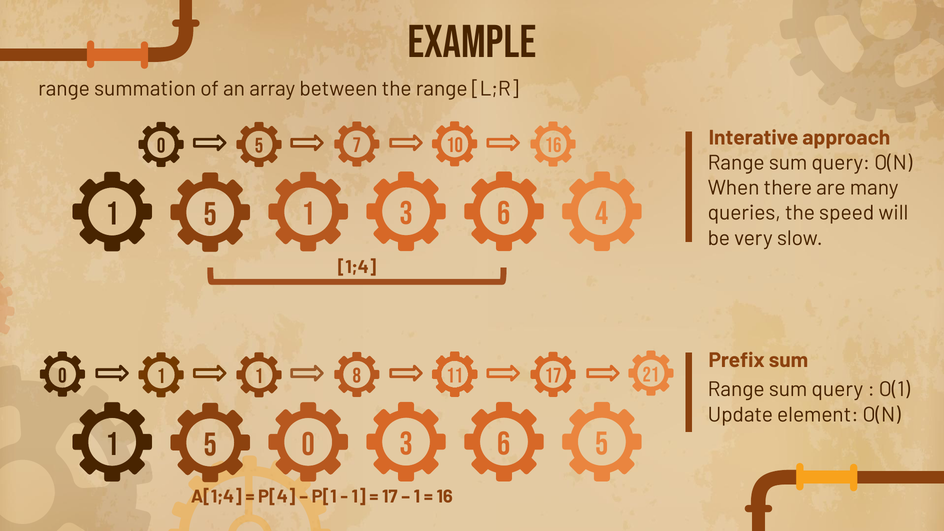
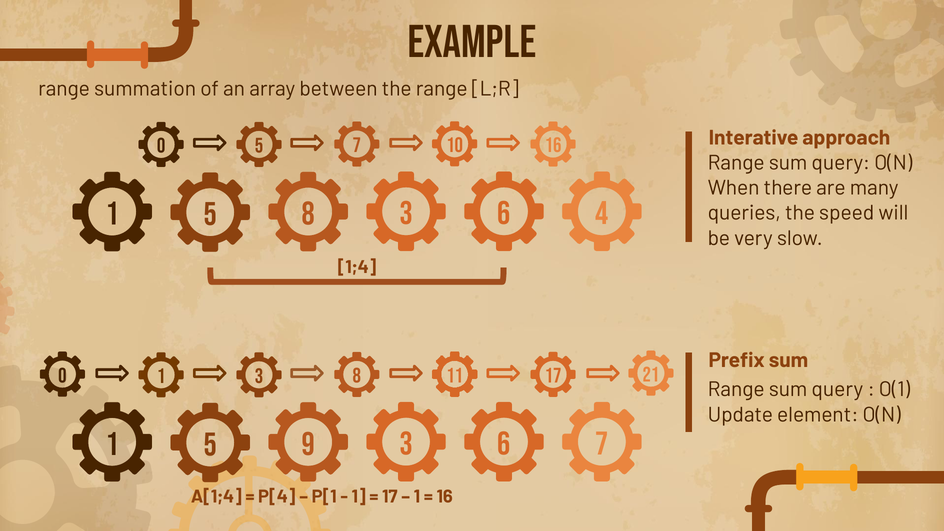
5 1: 1 -> 8
1 1: 1 -> 3
5 0: 0 -> 9
3 5: 5 -> 7
